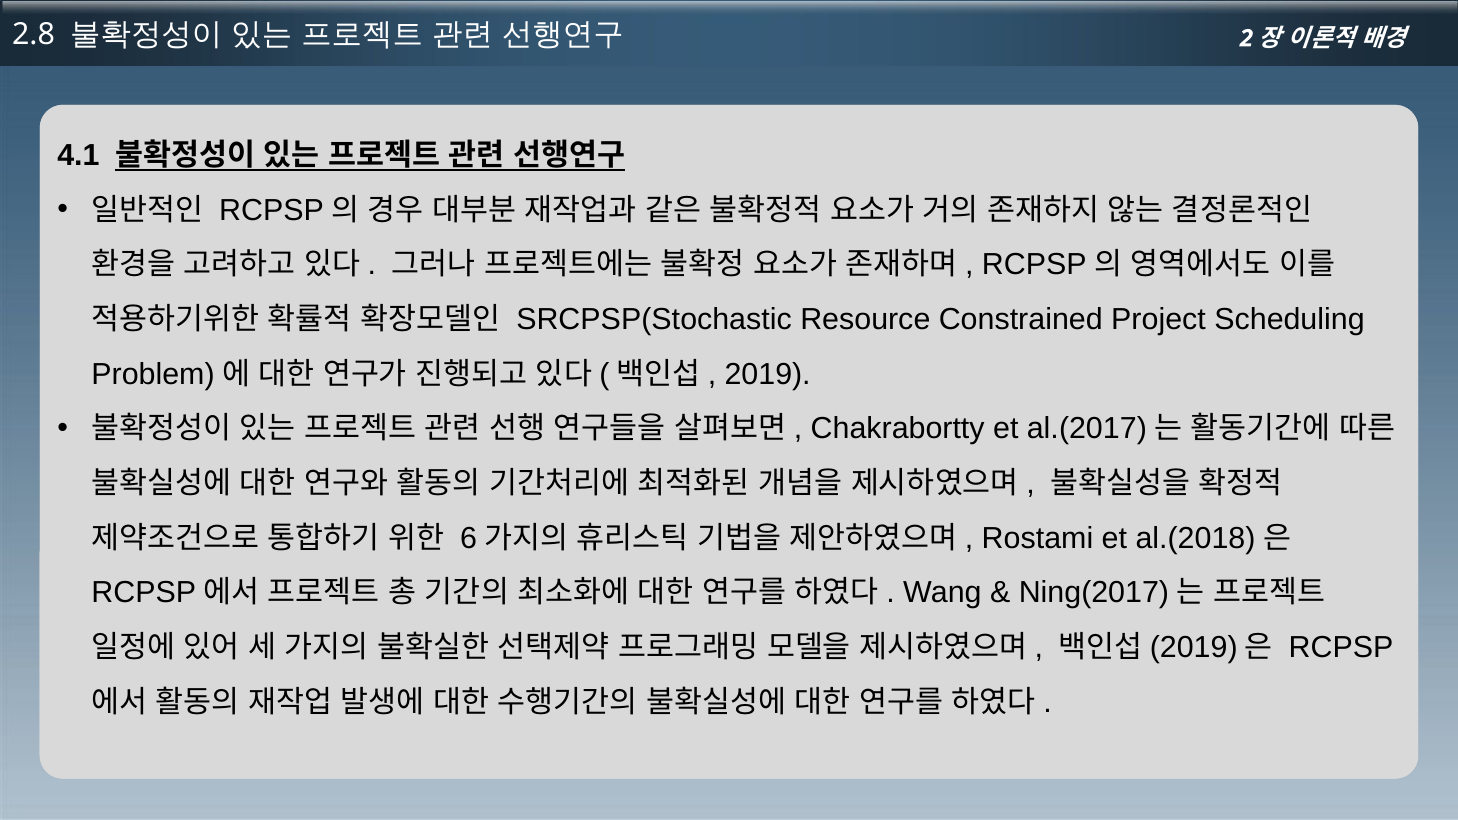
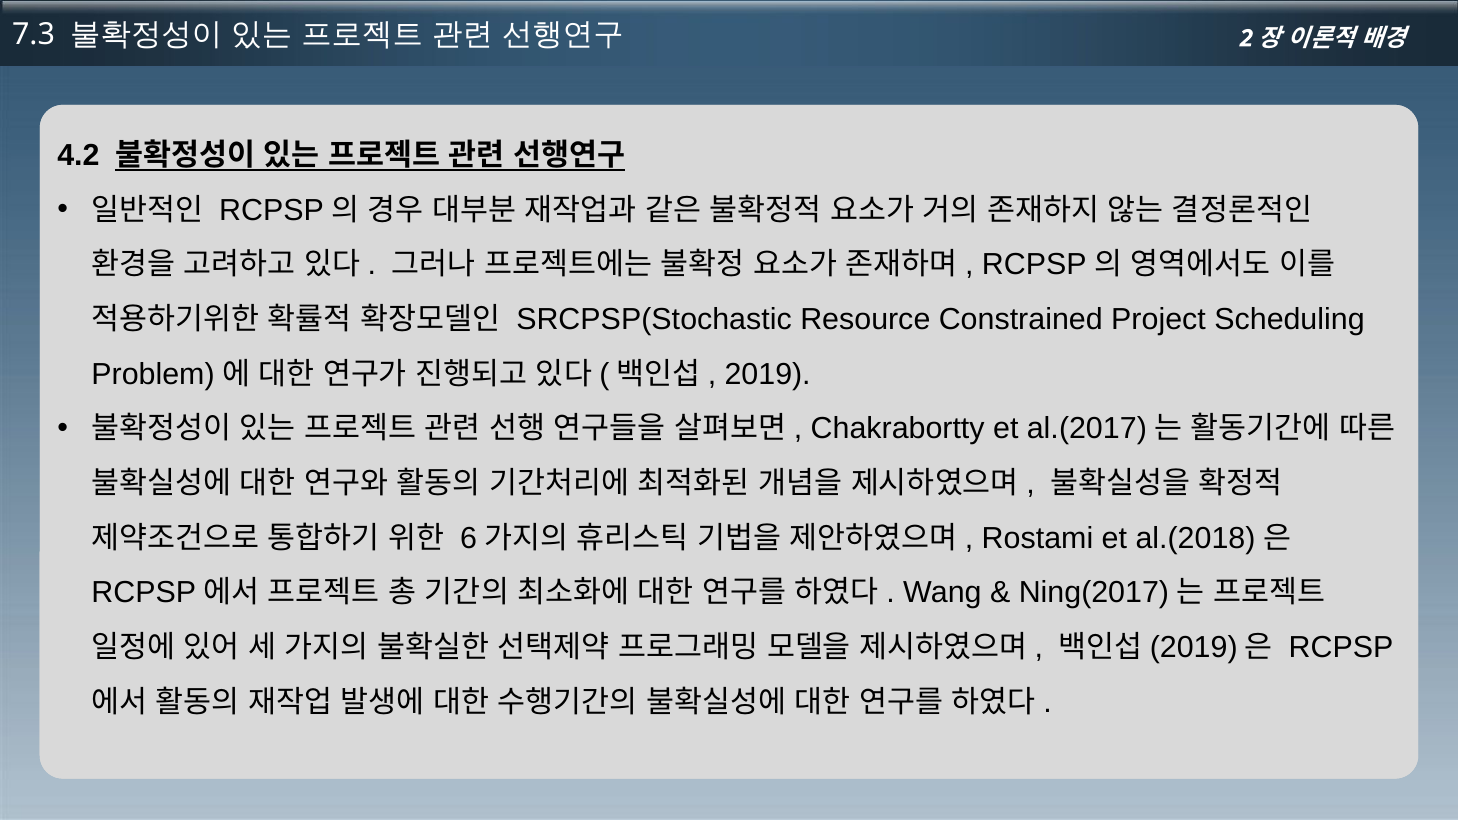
2.8: 2.8 -> 7.3
4.1: 4.1 -> 4.2
